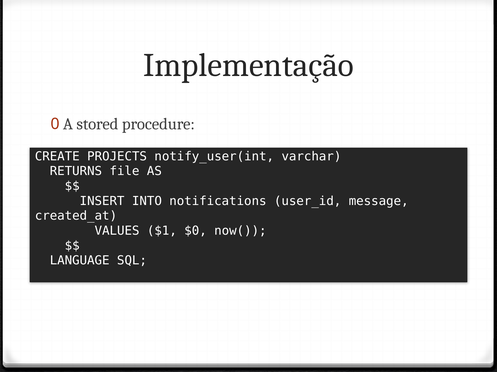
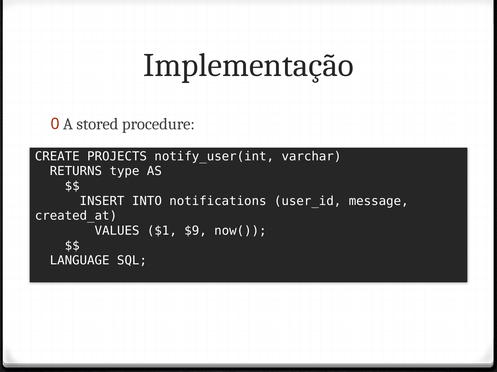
file: file -> type
$0: $0 -> $9
